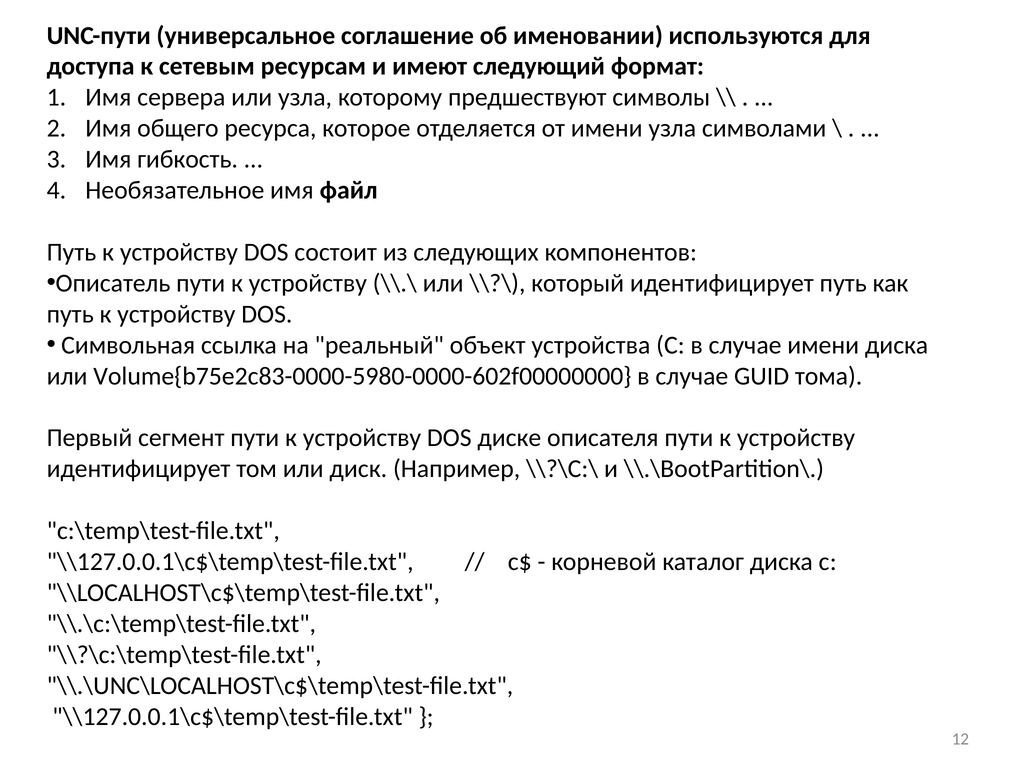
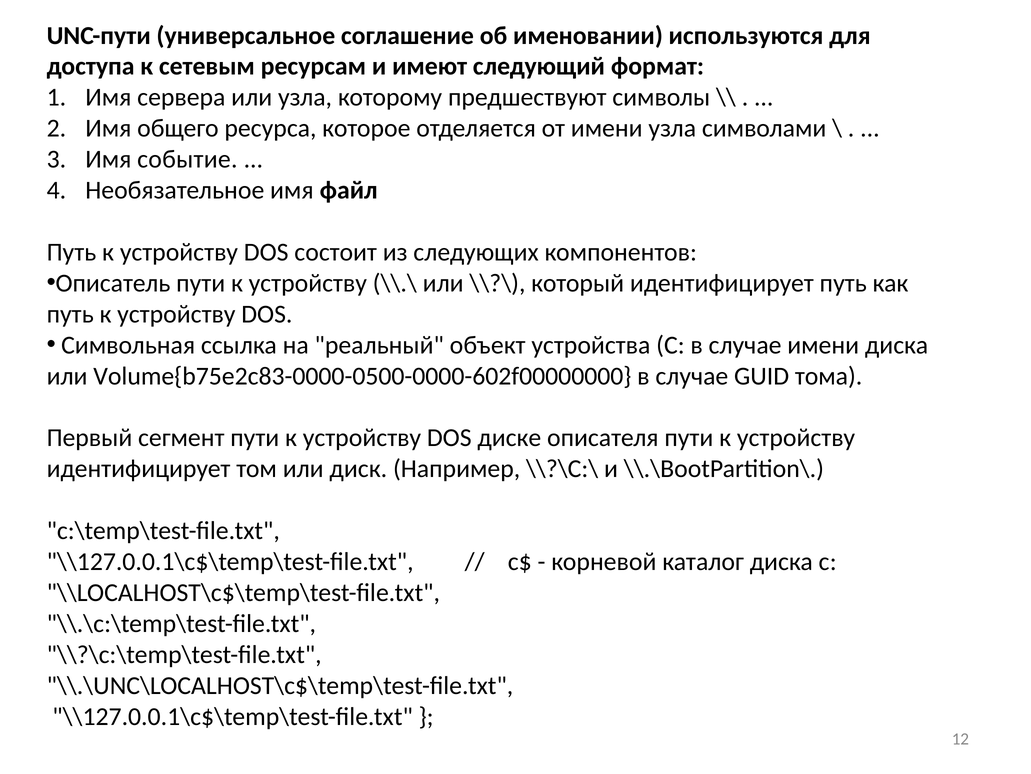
гибкость: гибкость -> событие
Volume{b75e2c83-0000-5980-0000-602f00000000: Volume{b75e2c83-0000-5980-0000-602f00000000 -> Volume{b75e2c83-0000-0500-0000-602f00000000
